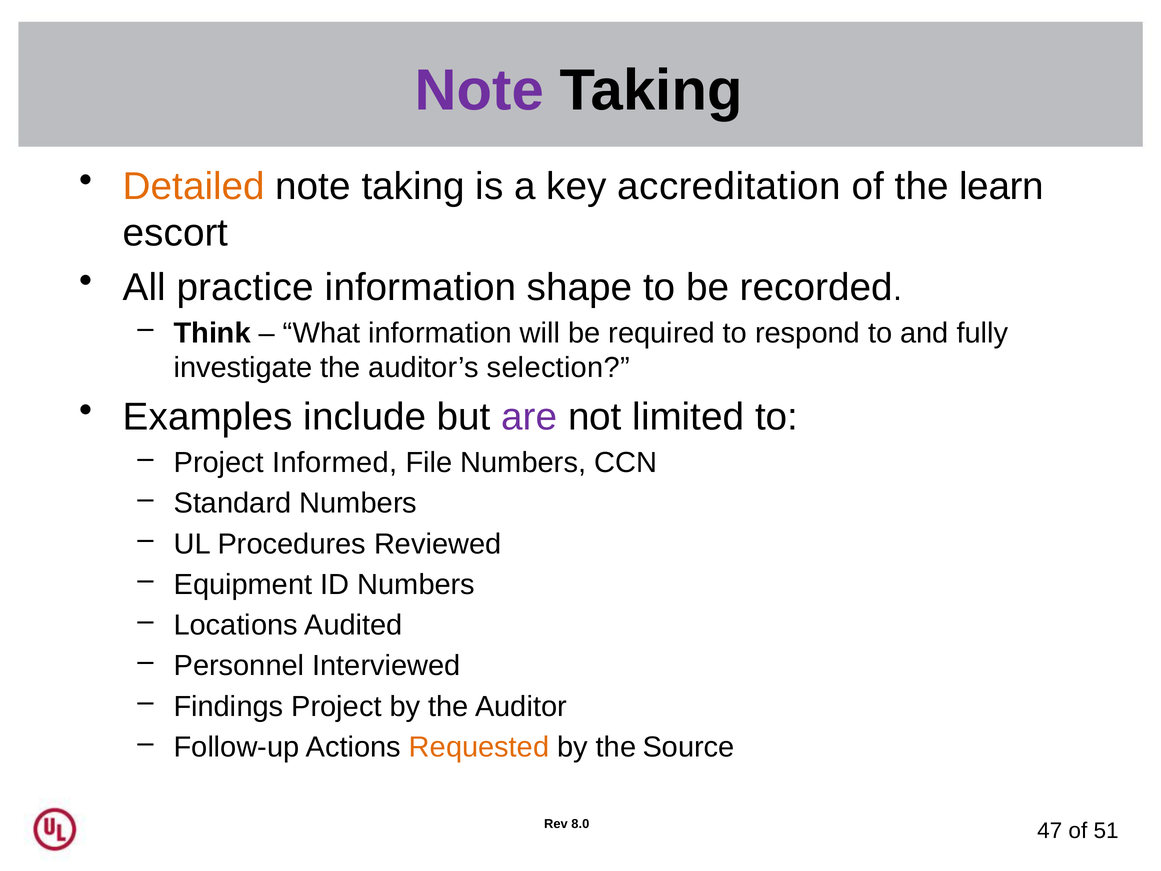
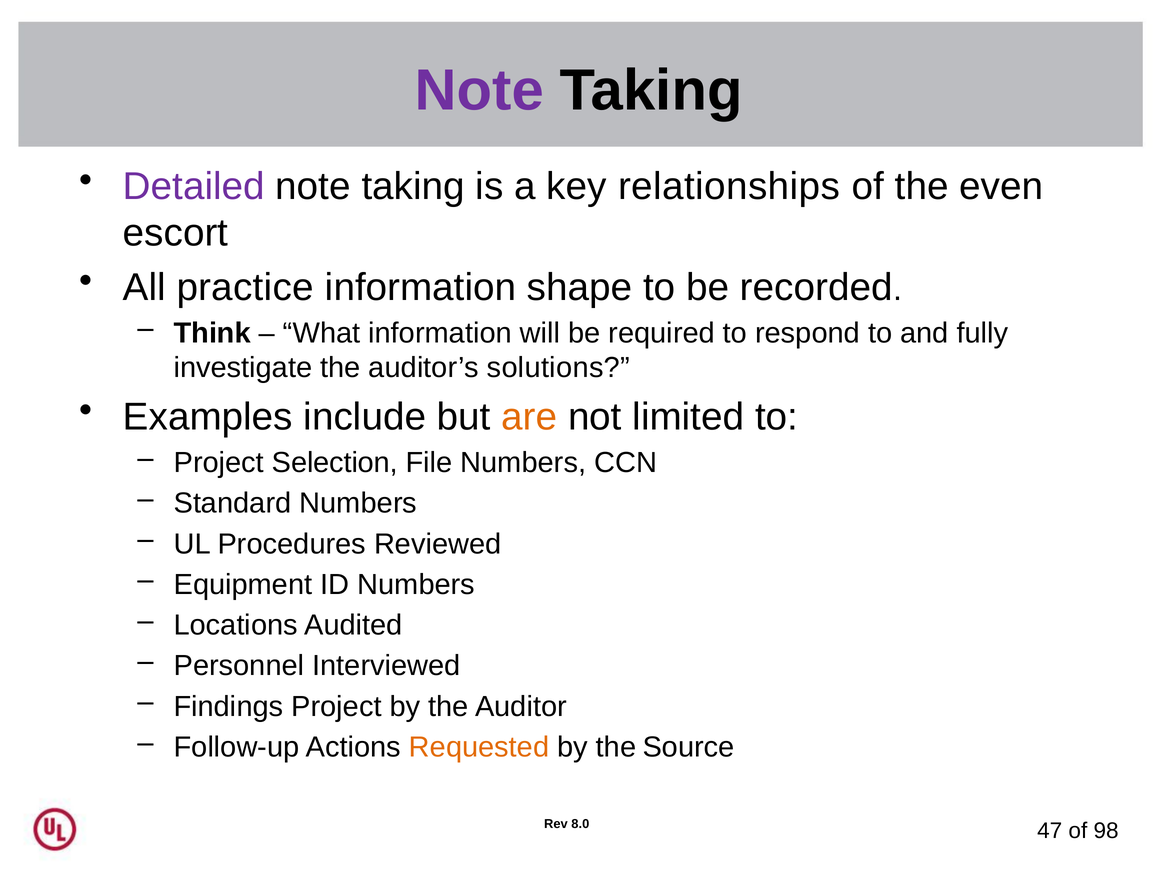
Detailed colour: orange -> purple
accreditation: accreditation -> relationships
learn: learn -> even
selection: selection -> solutions
are colour: purple -> orange
Informed: Informed -> Selection
51: 51 -> 98
